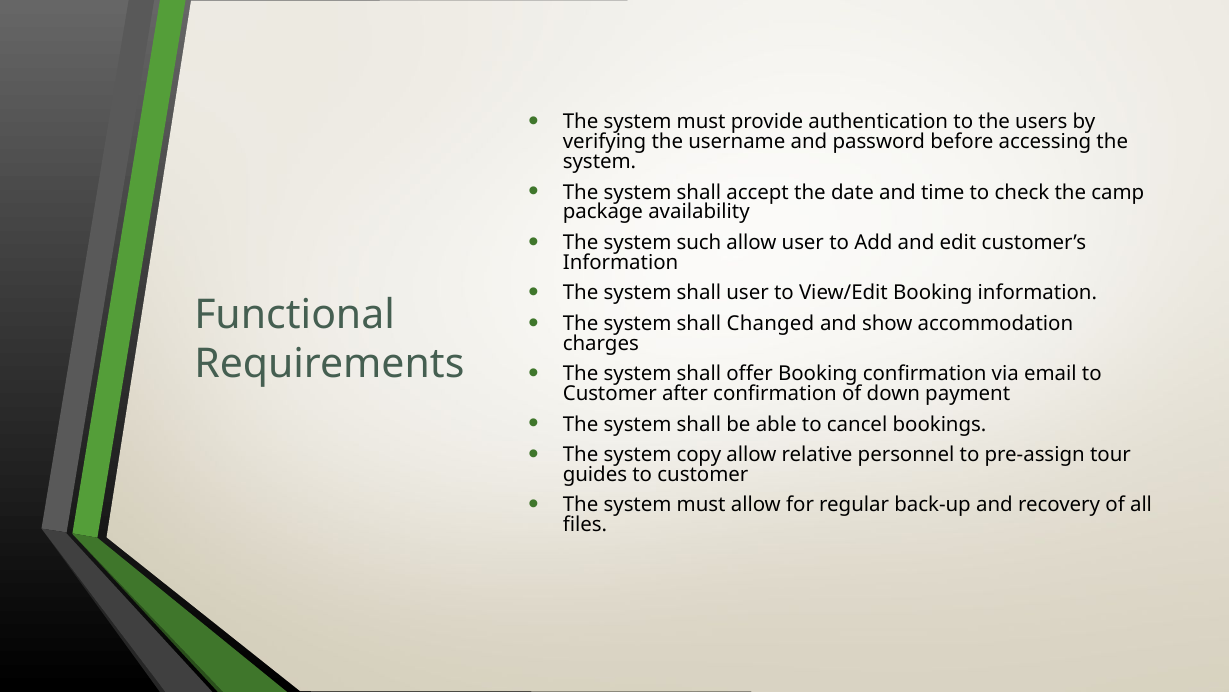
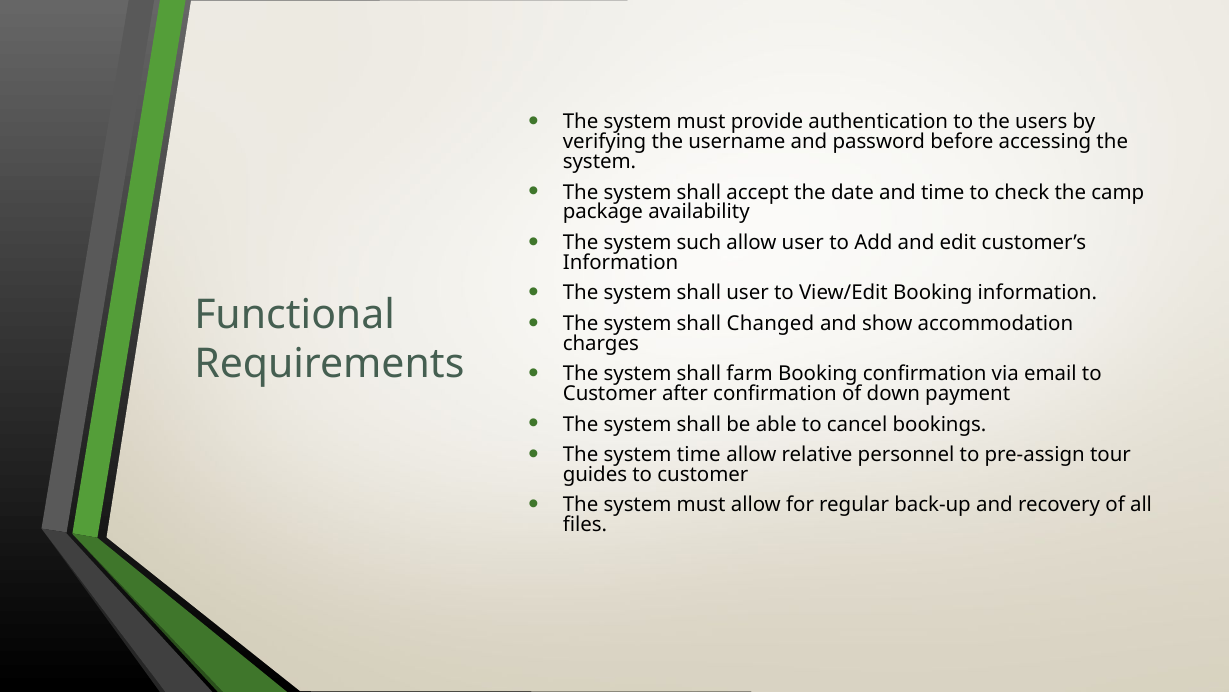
offer: offer -> farm
system copy: copy -> time
